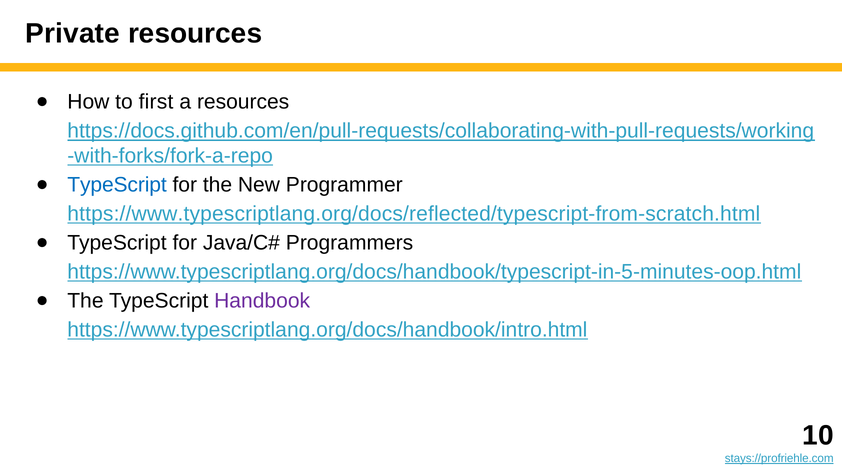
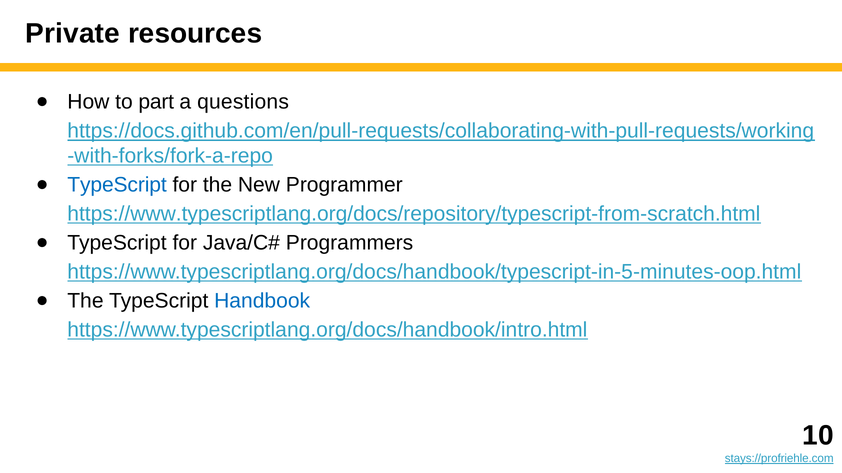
first: first -> part
a resources: resources -> questions
https://www.typescriptlang.org/docs/reflected/typescript-from-scratch.html: https://www.typescriptlang.org/docs/reflected/typescript-from-scratch.html -> https://www.typescriptlang.org/docs/repository/typescript-from-scratch.html
Handbook colour: purple -> blue
